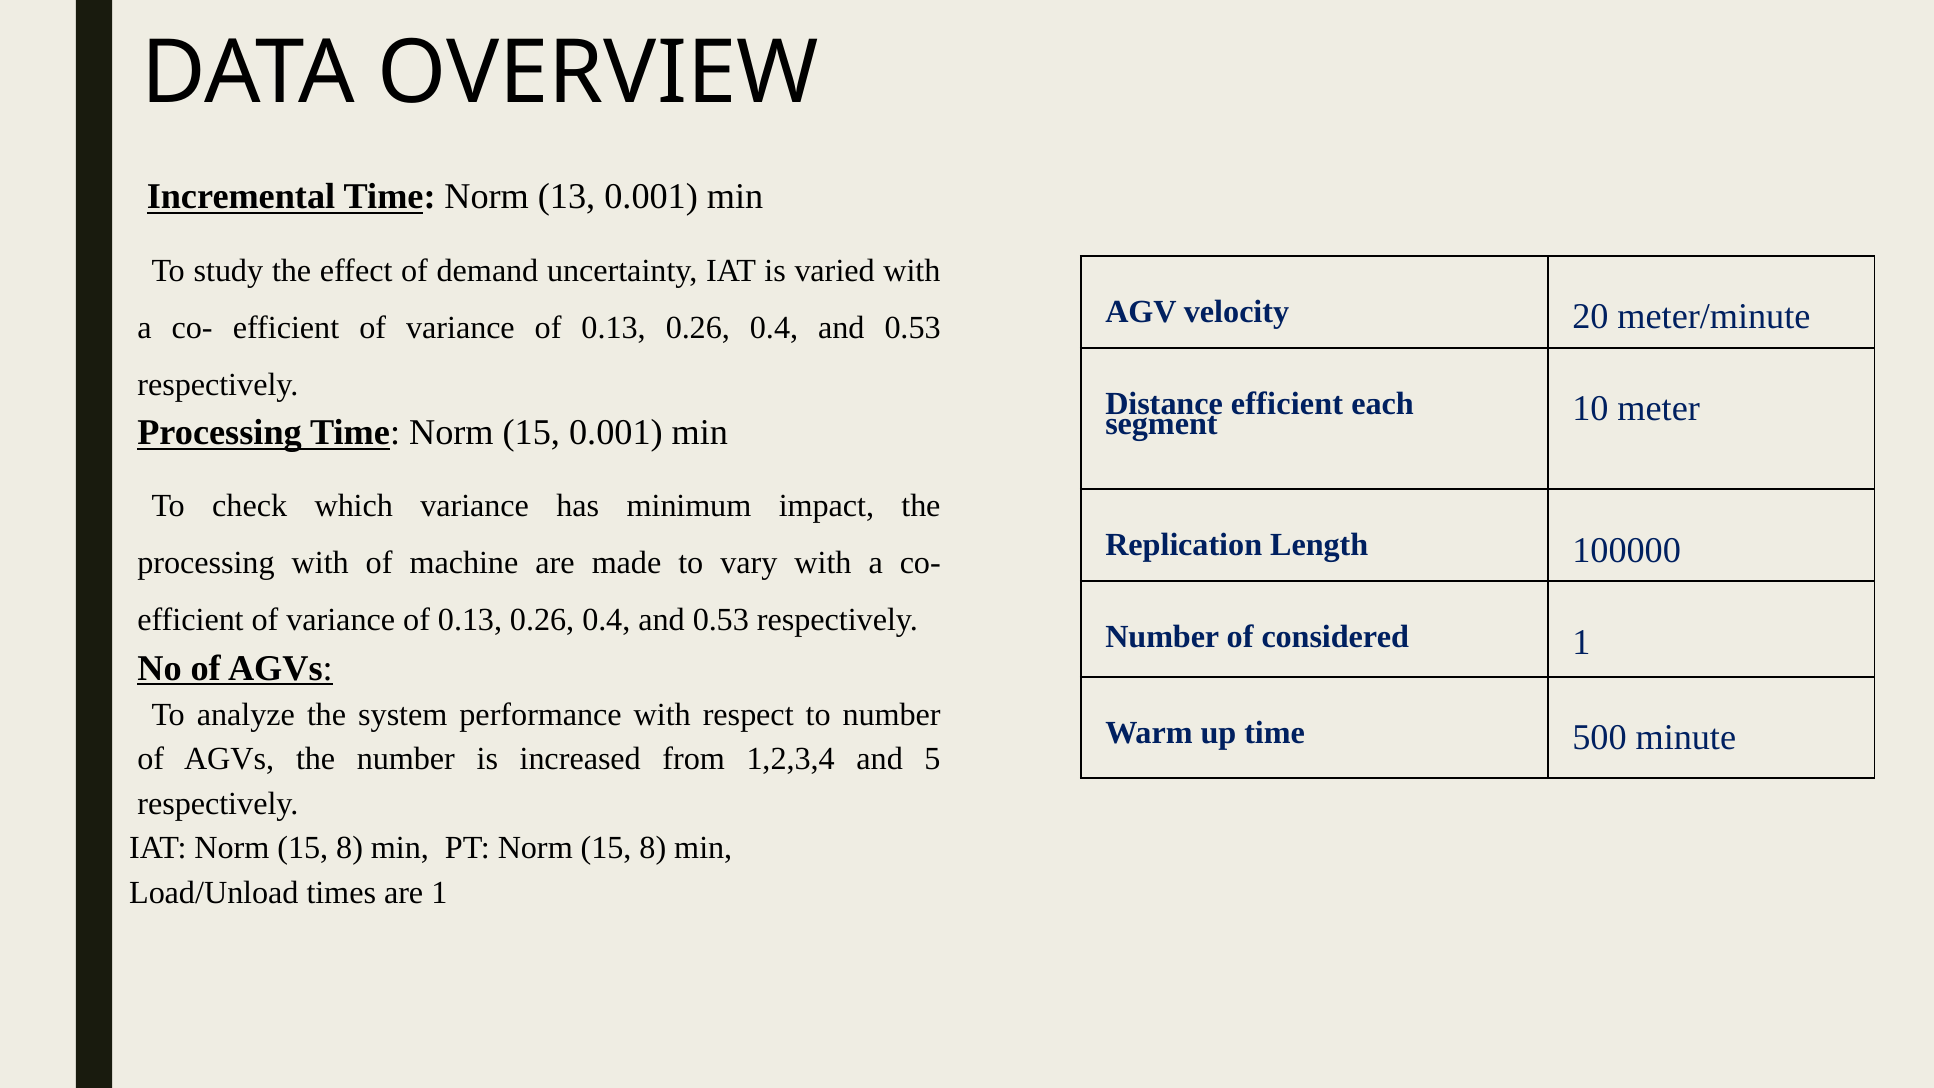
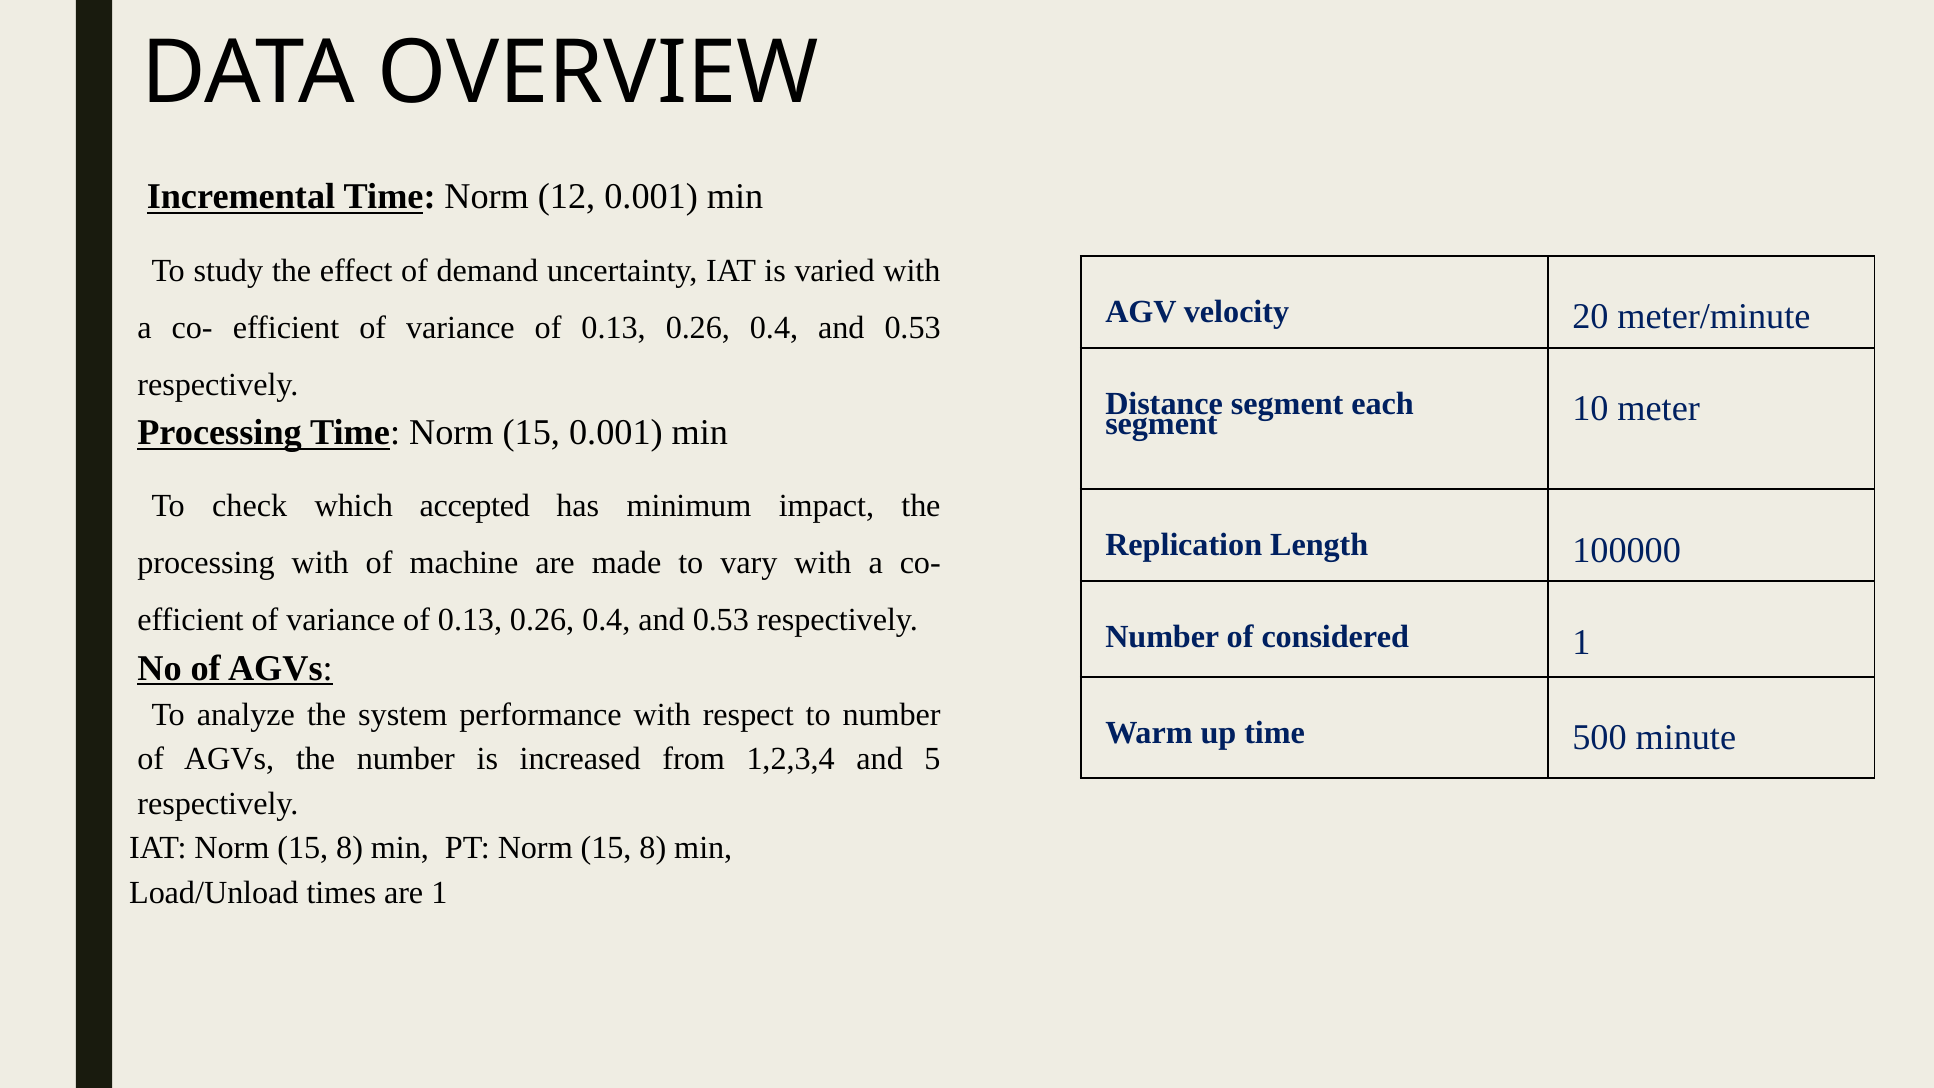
13: 13 -> 12
efficient at (1287, 404): efficient -> segment
which variance: variance -> accepted
